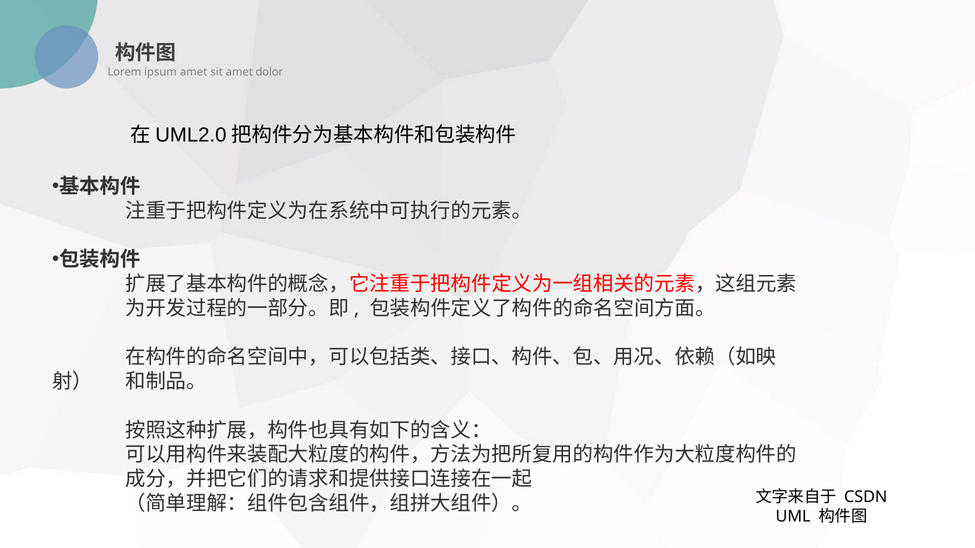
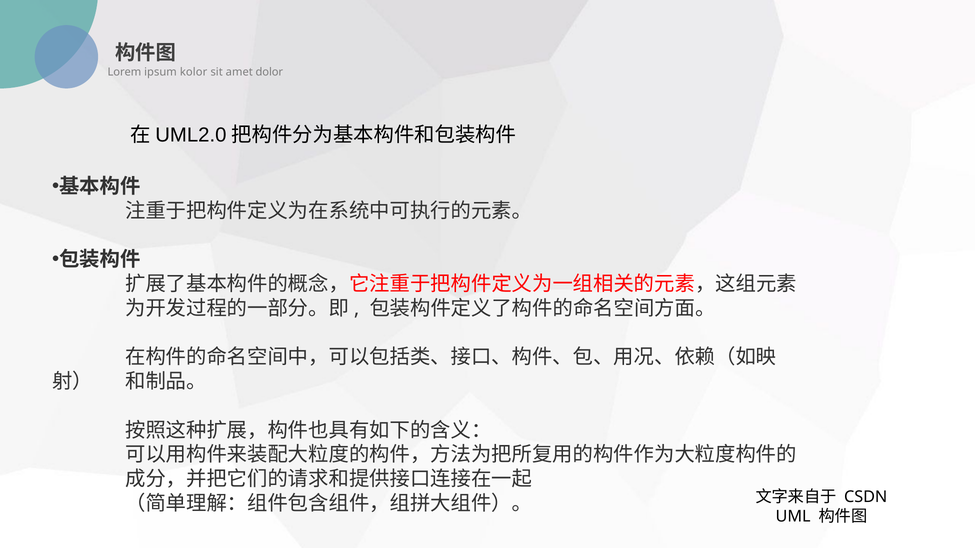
ipsum amet: amet -> kolor
